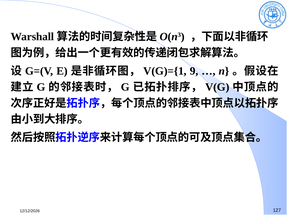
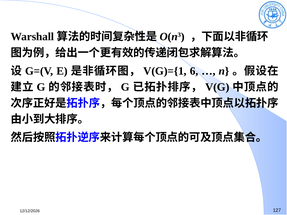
9: 9 -> 6
